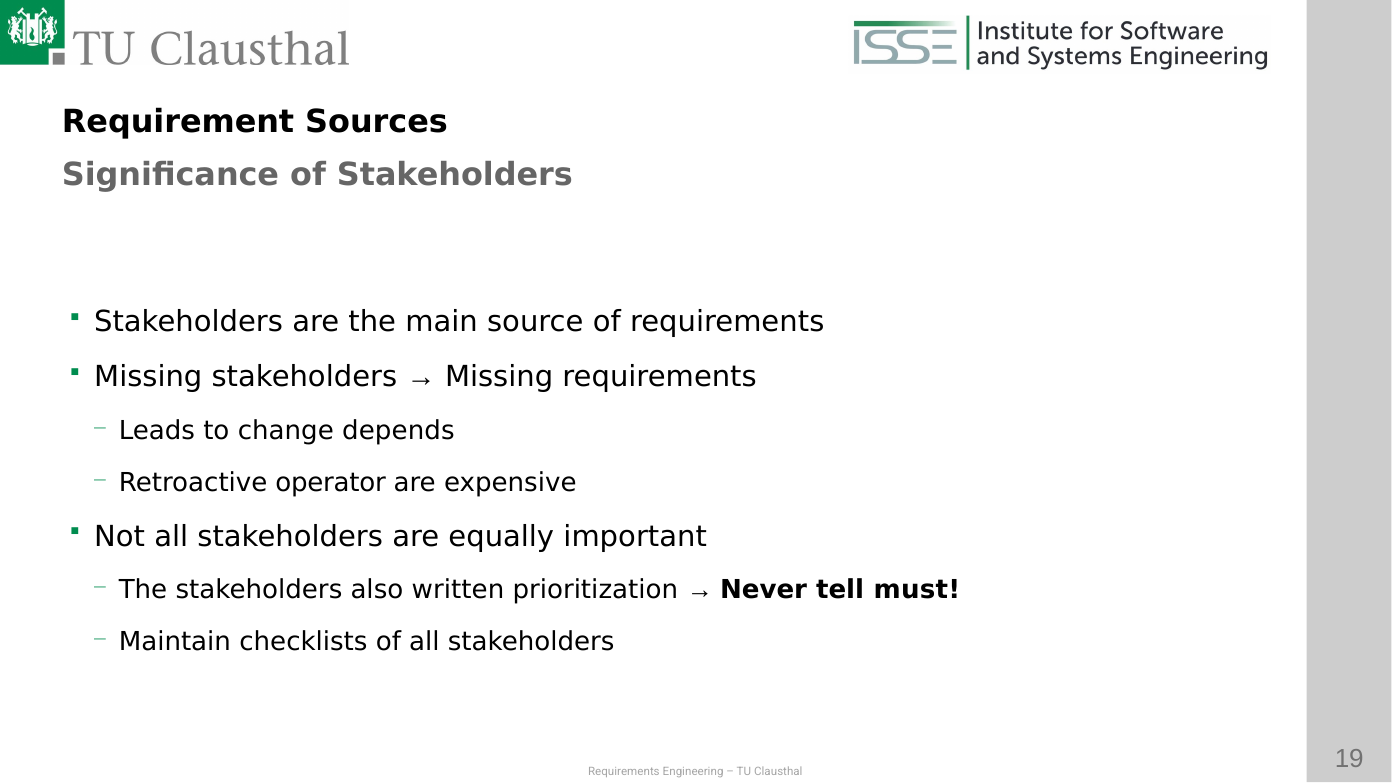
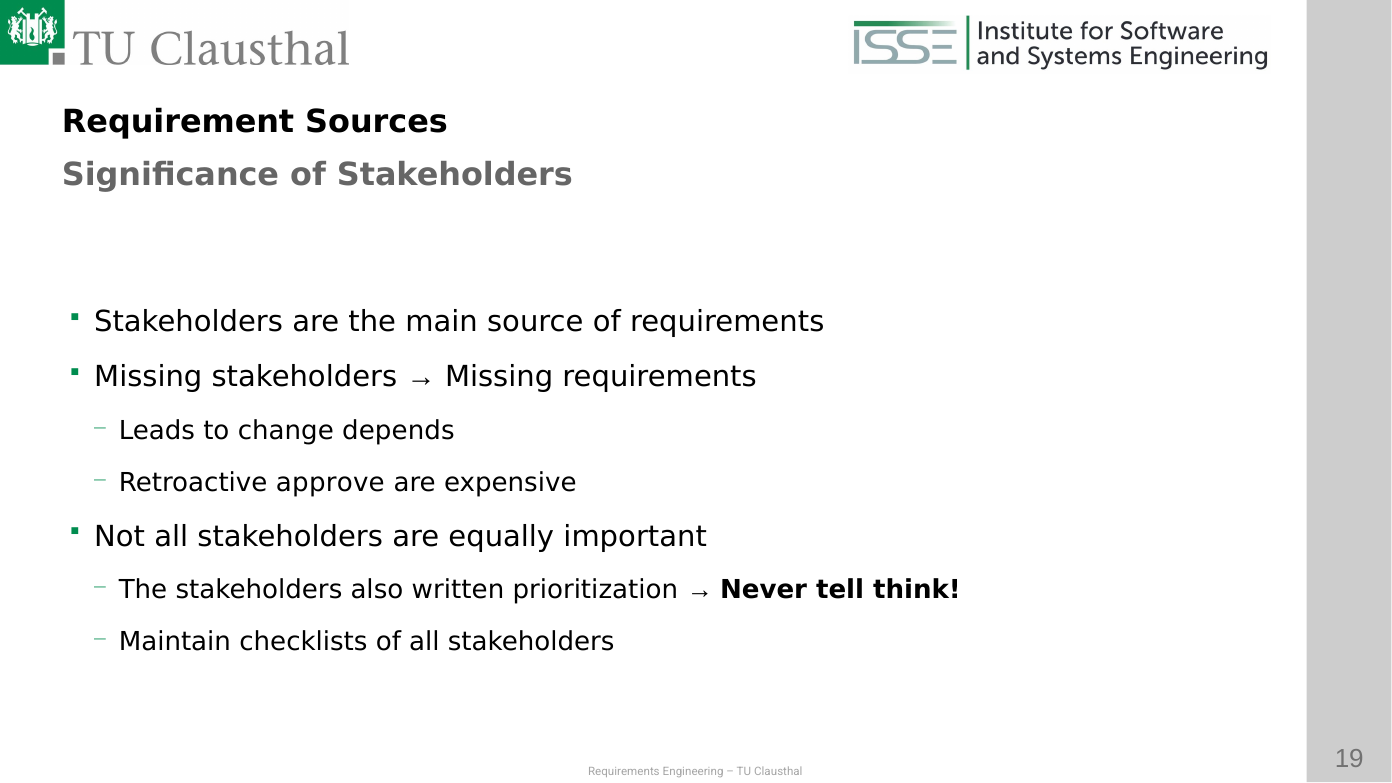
operator: operator -> approve
must: must -> think
